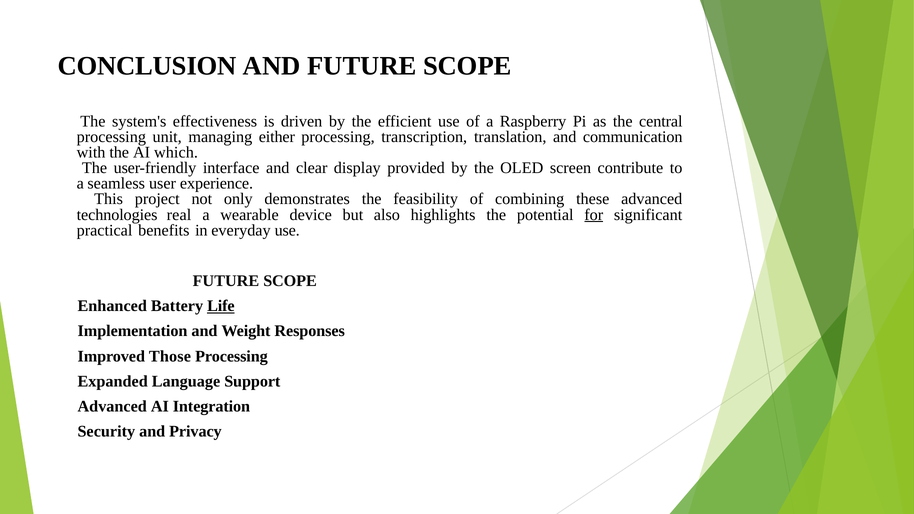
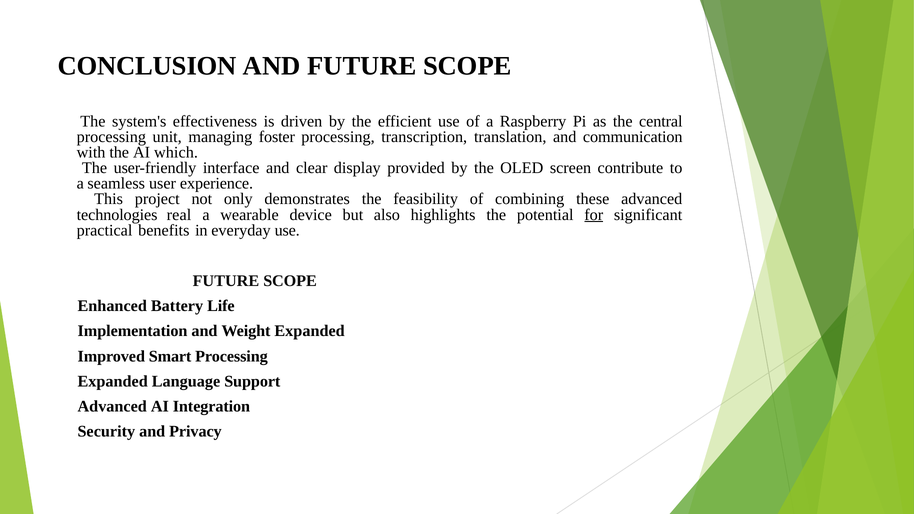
either: either -> foster
Life underline: present -> none
Weight Responses: Responses -> Expanded
Those: Those -> Smart
